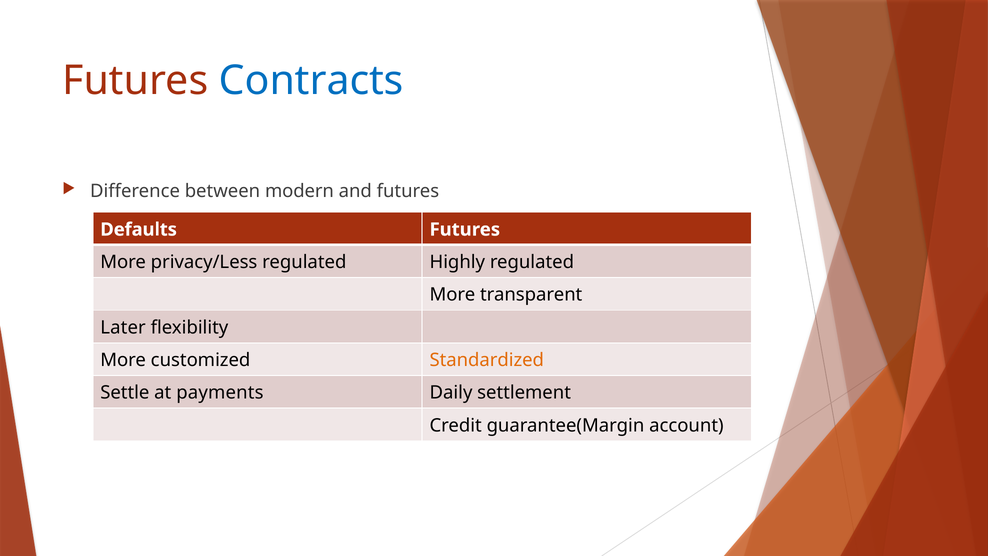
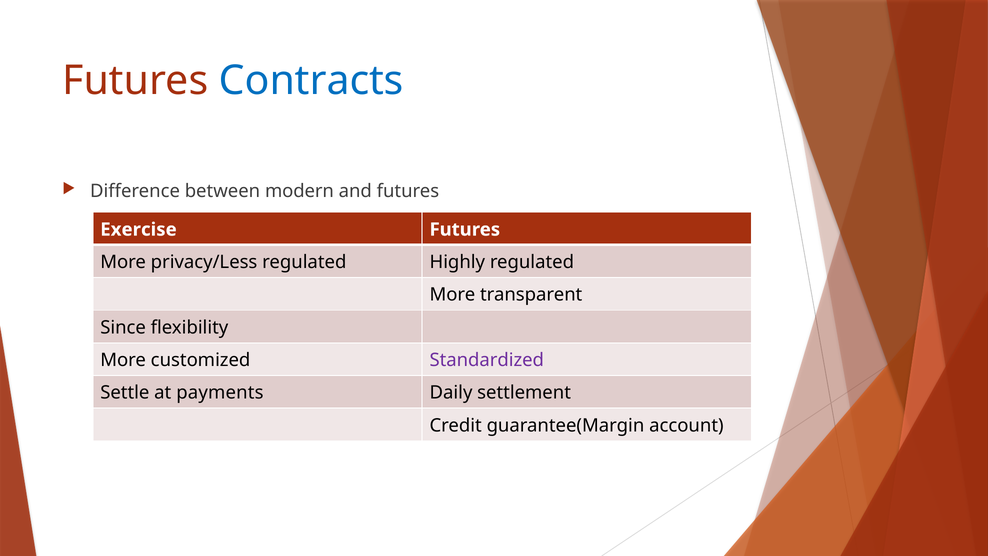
Defaults: Defaults -> Exercise
Later: Later -> Since
Standardized colour: orange -> purple
